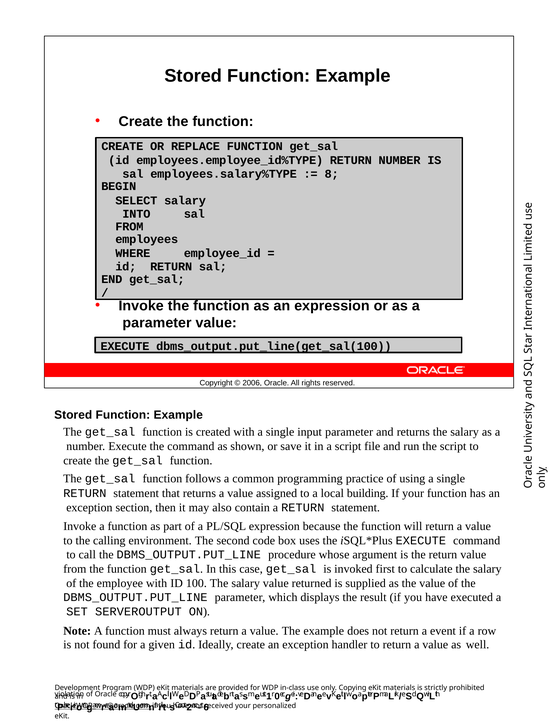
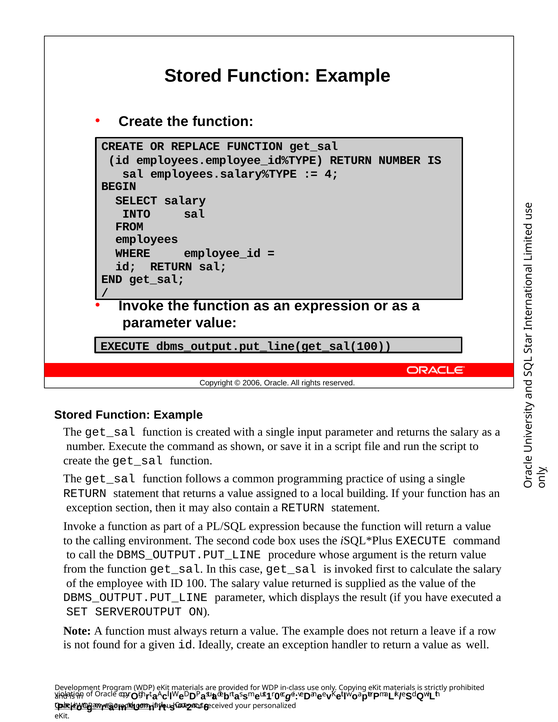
8: 8 -> 4
event: event -> leave
